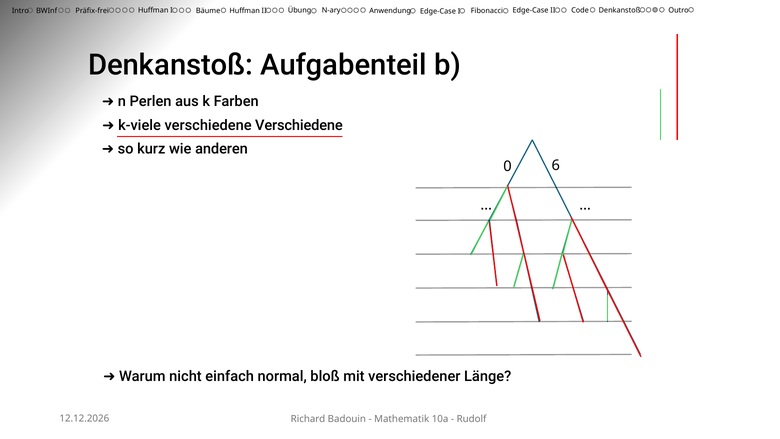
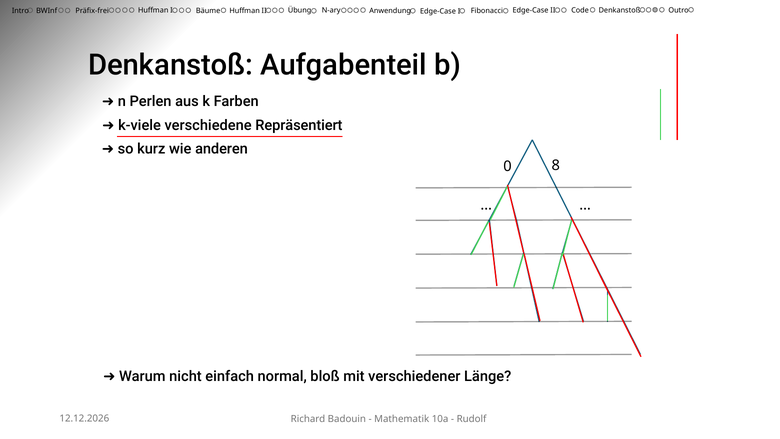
verschiedene Verschiedene: Verschiedene -> Repräsentiert
6: 6 -> 8
